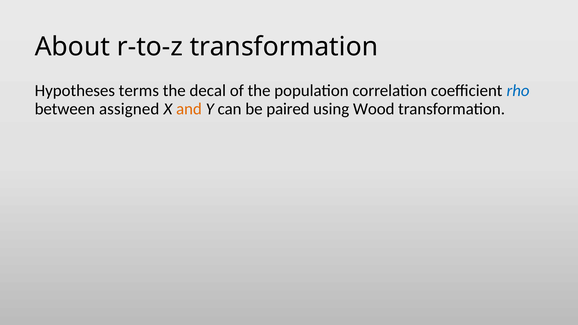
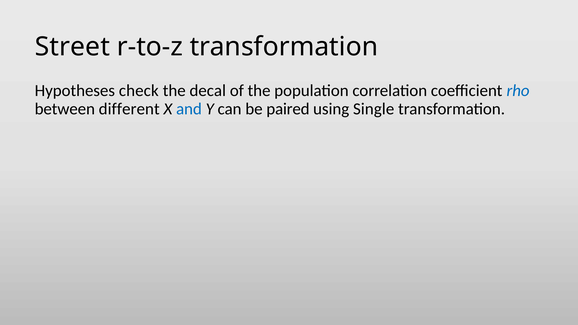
About: About -> Street
terms: terms -> check
assigned: assigned -> different
and colour: orange -> blue
Wood: Wood -> Single
